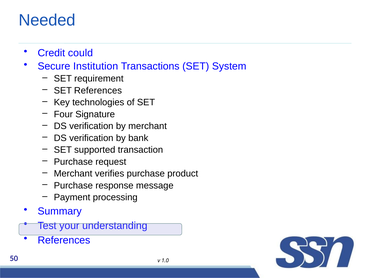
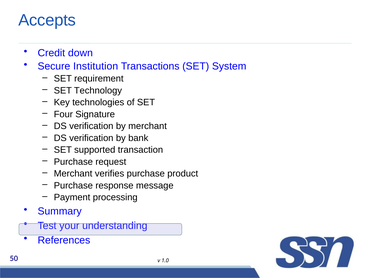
Needed: Needed -> Accepts
could: could -> down
SET References: References -> Technology
